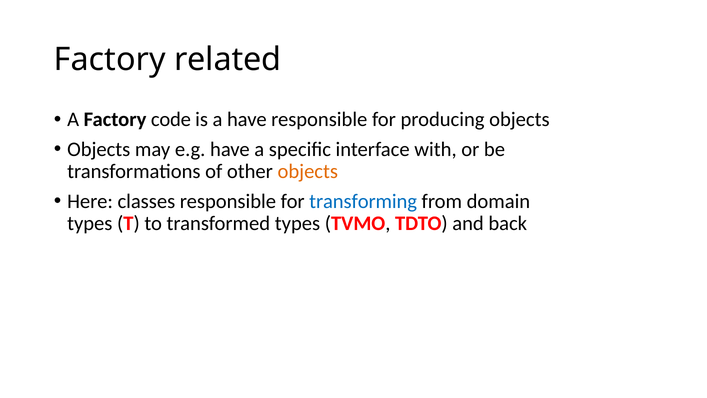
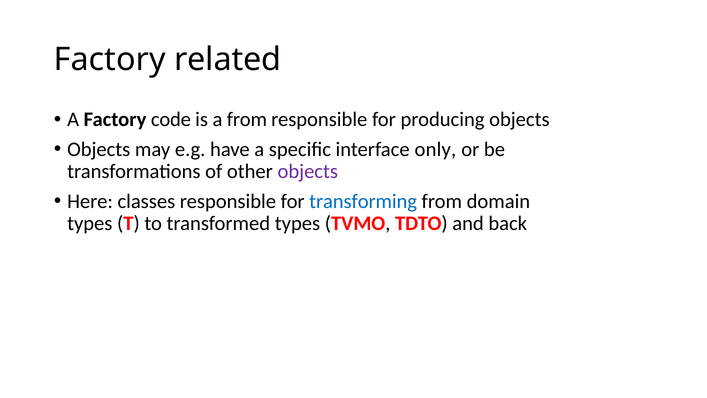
a have: have -> from
with: with -> only
objects at (308, 171) colour: orange -> purple
